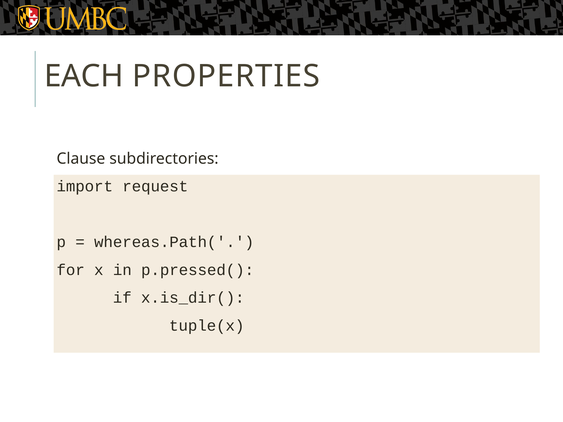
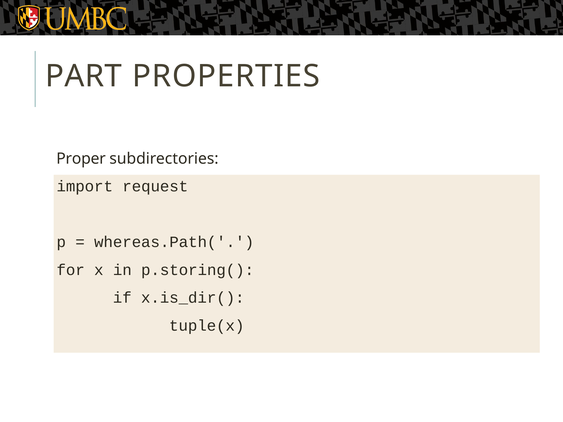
EACH: EACH -> PART
Clause: Clause -> Proper
p.pressed(: p.pressed( -> p.storing(
